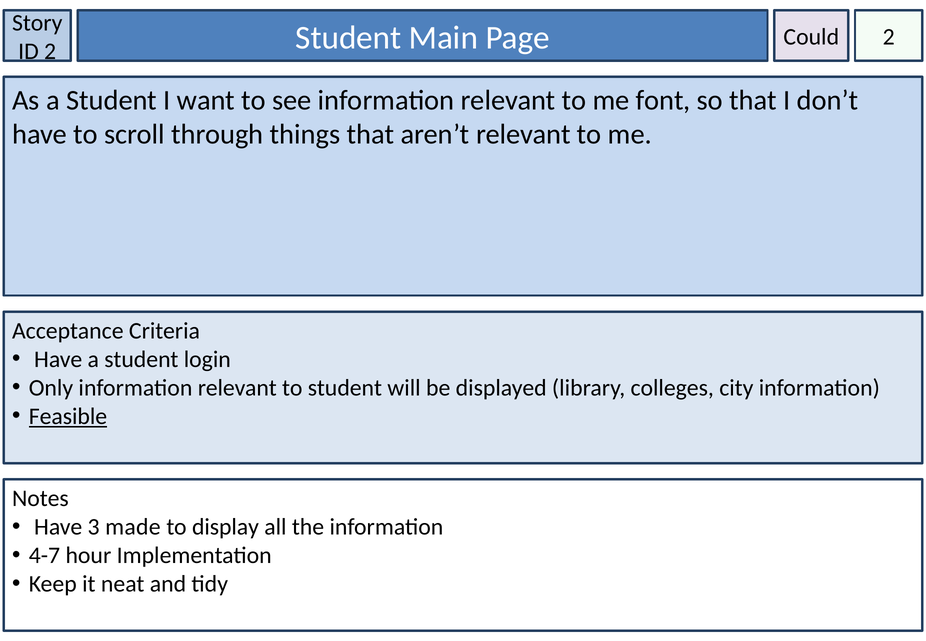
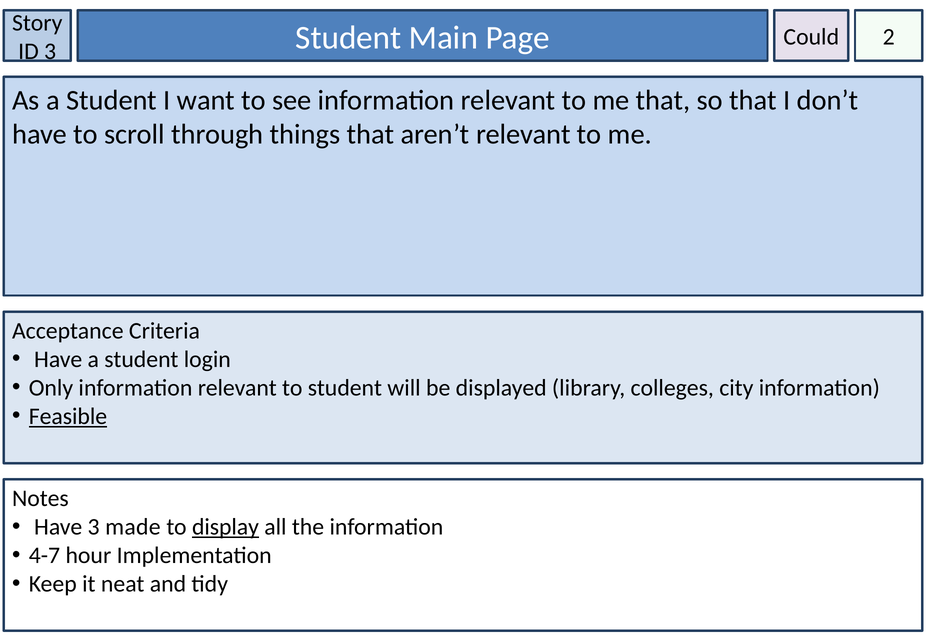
ID 2: 2 -> 3
me font: font -> that
display underline: none -> present
